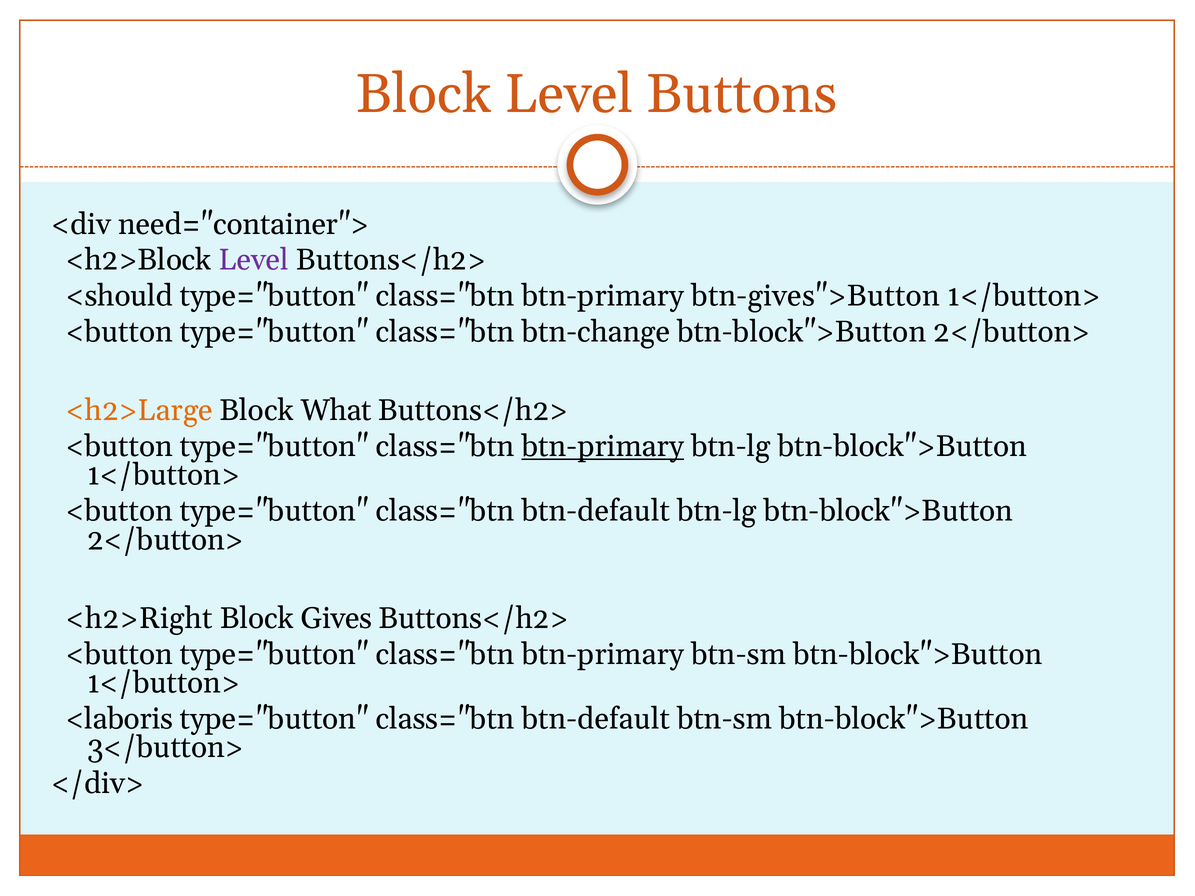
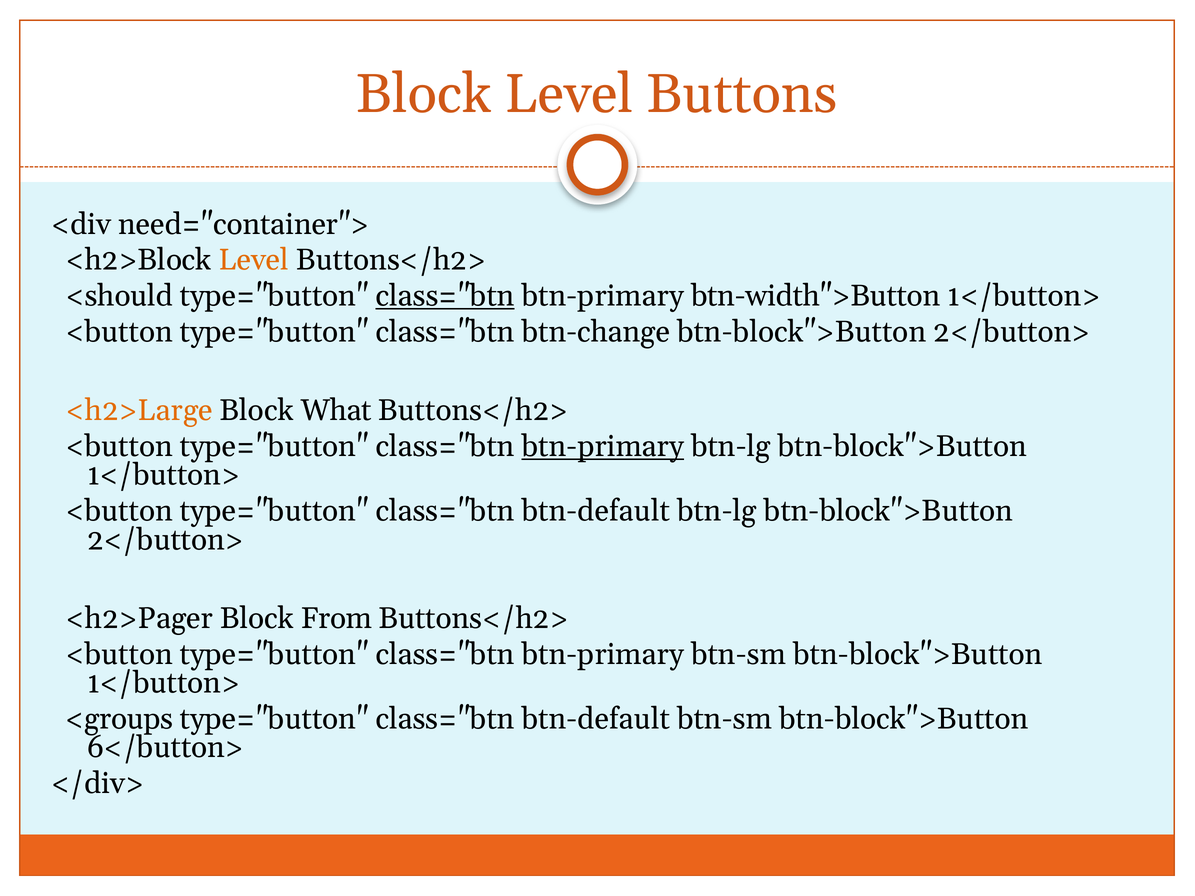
Level at (254, 260) colour: purple -> orange
class="btn at (445, 296) underline: none -> present
btn-gives">Button: btn-gives">Button -> btn-width">Button
<h2>Right: <h2>Right -> <h2>Pager
Gives: Gives -> From
<laboris: <laboris -> <groups
3</button>: 3</button> -> 6</button>
